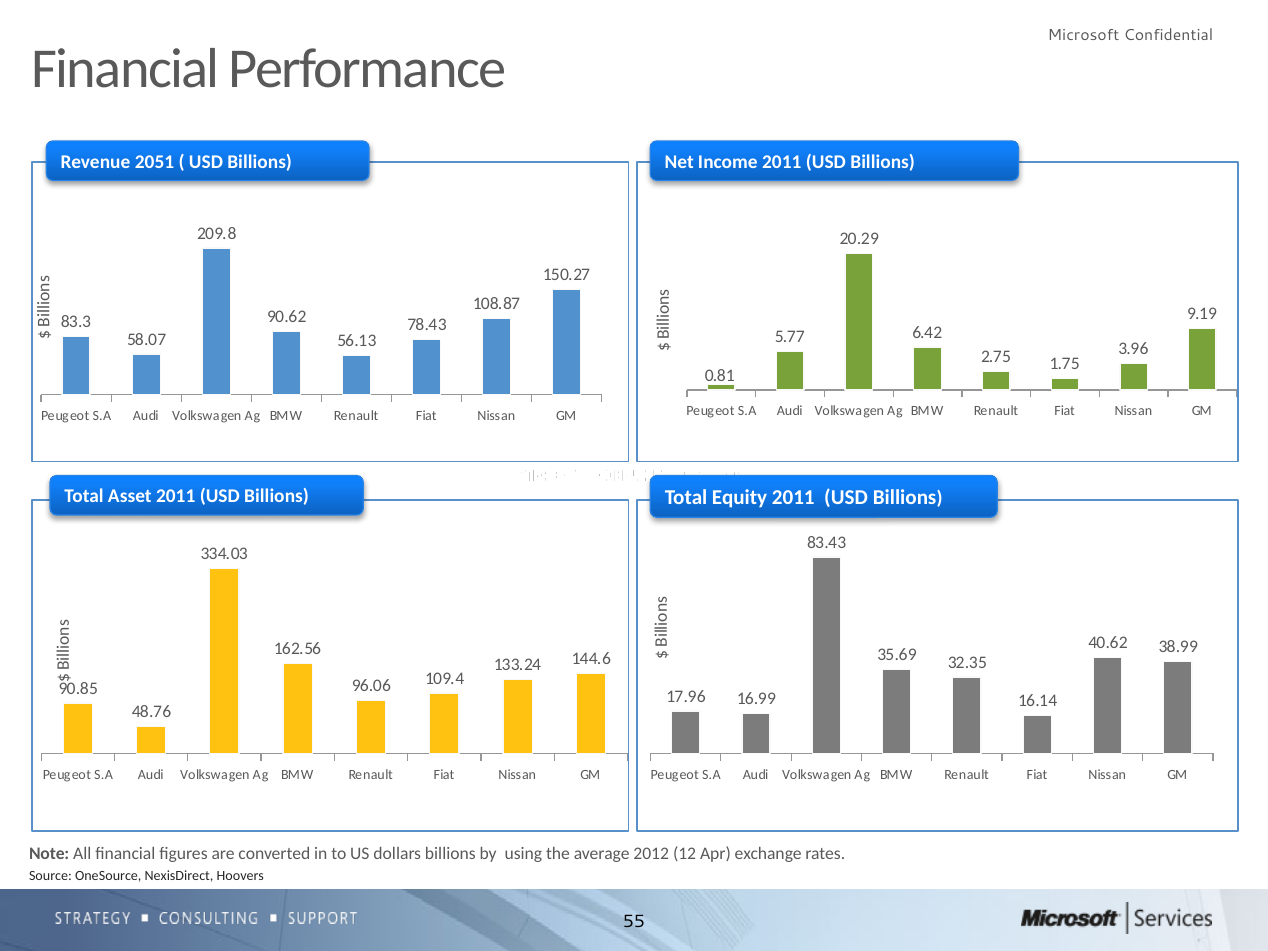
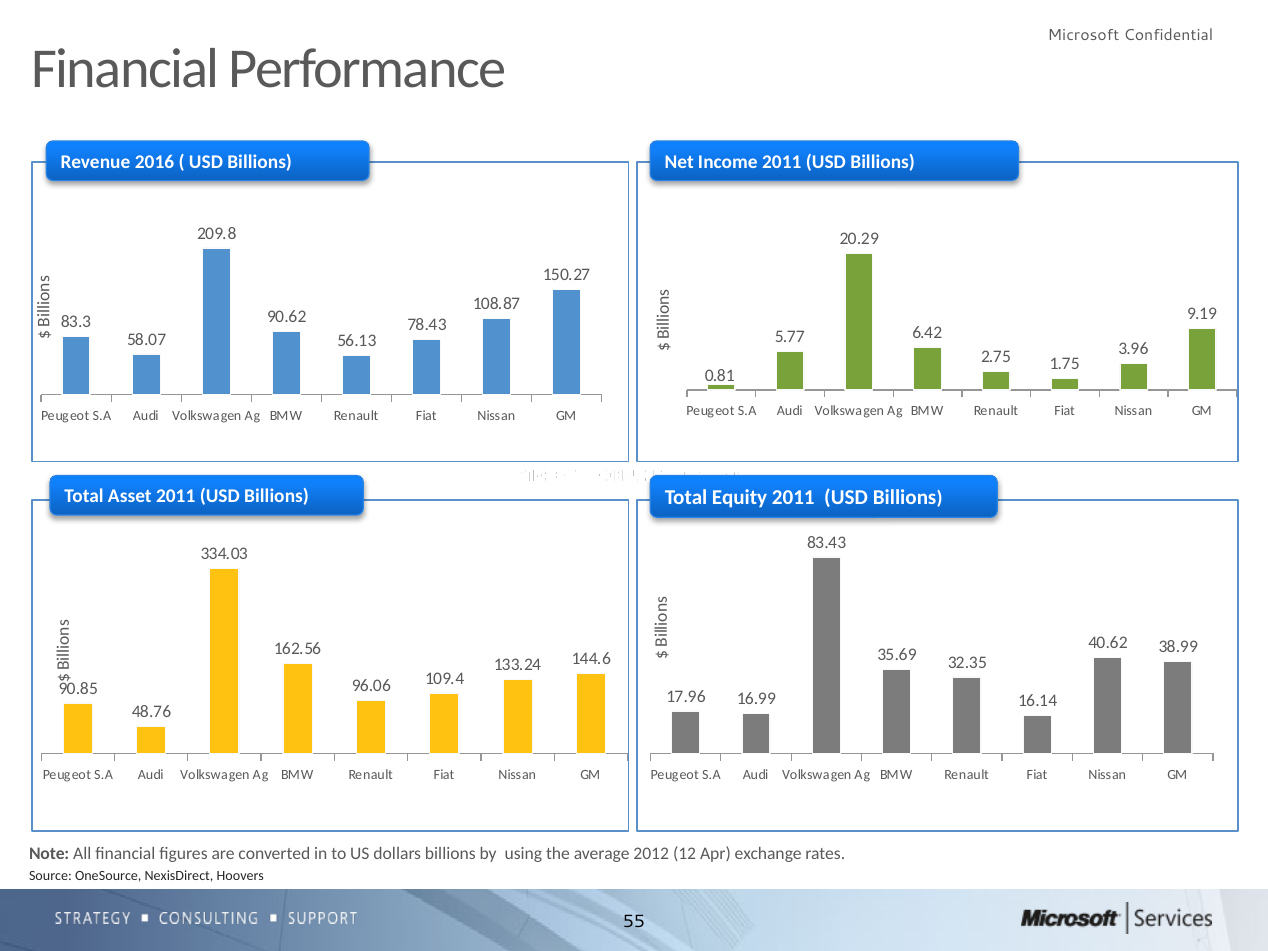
2051: 2051 -> 2016
